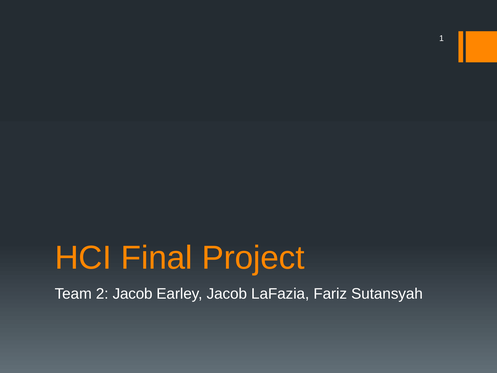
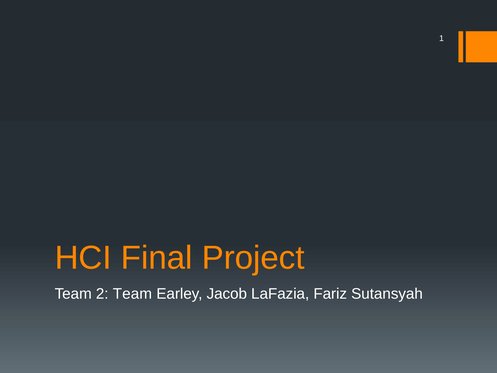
2 Jacob: Jacob -> Team
